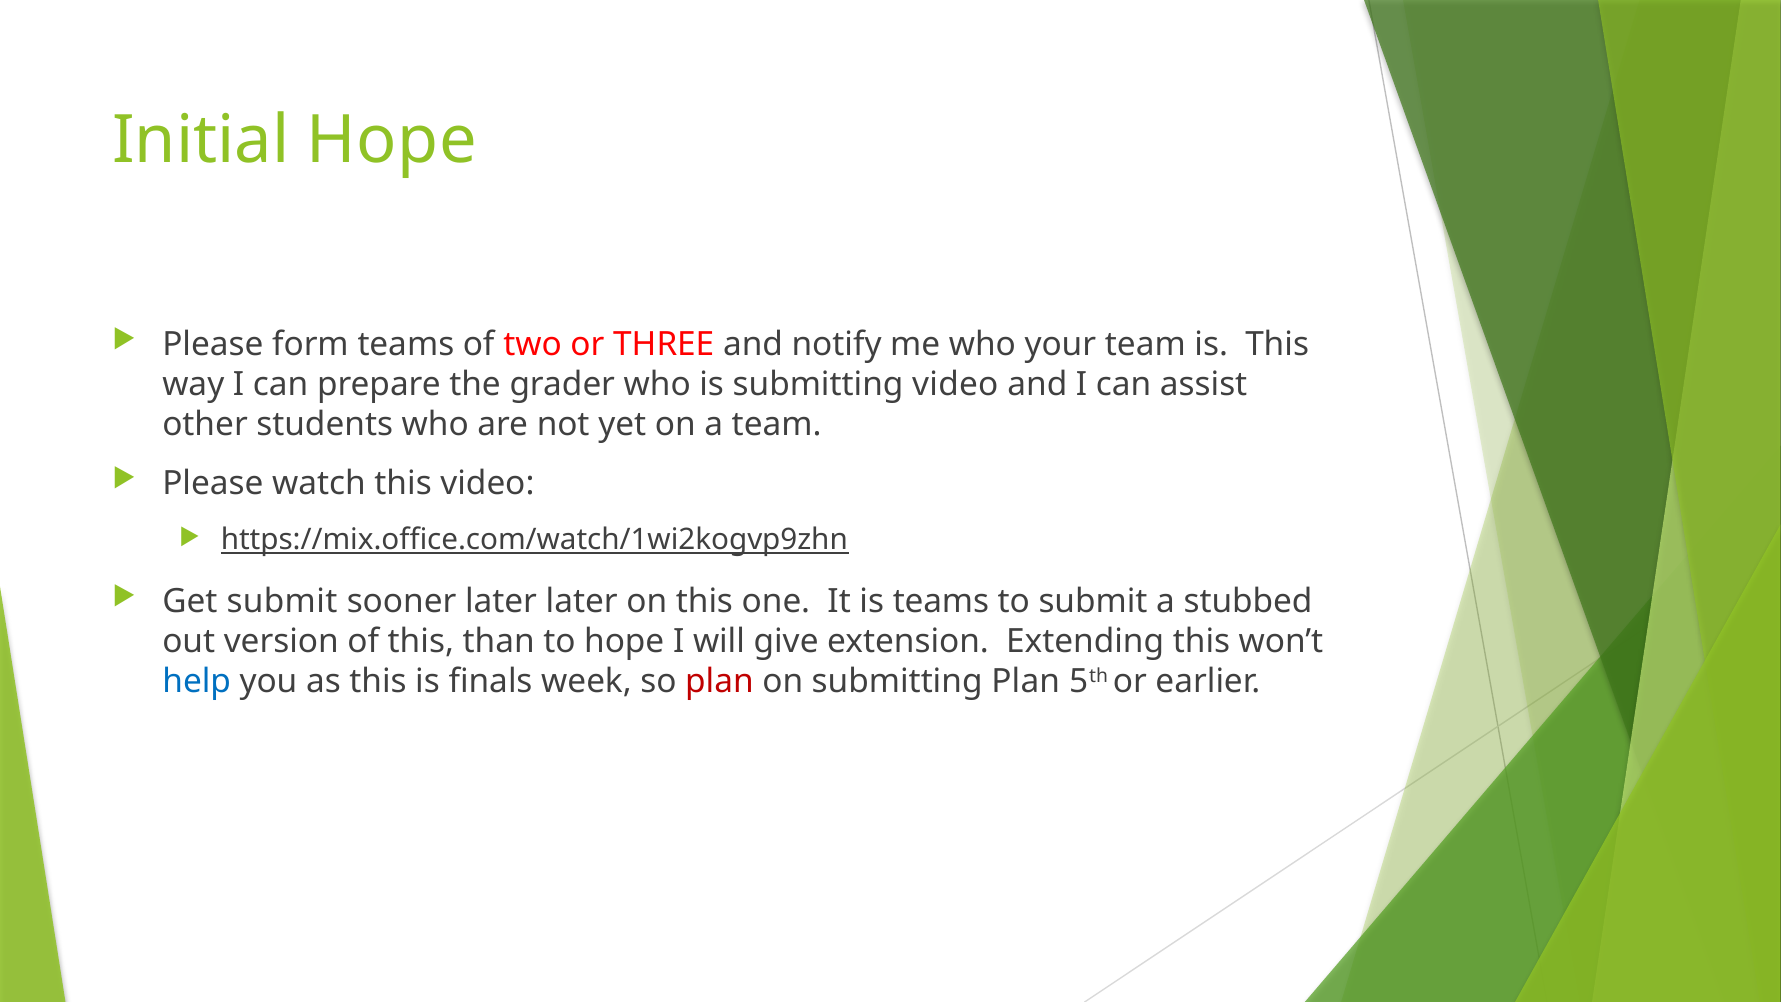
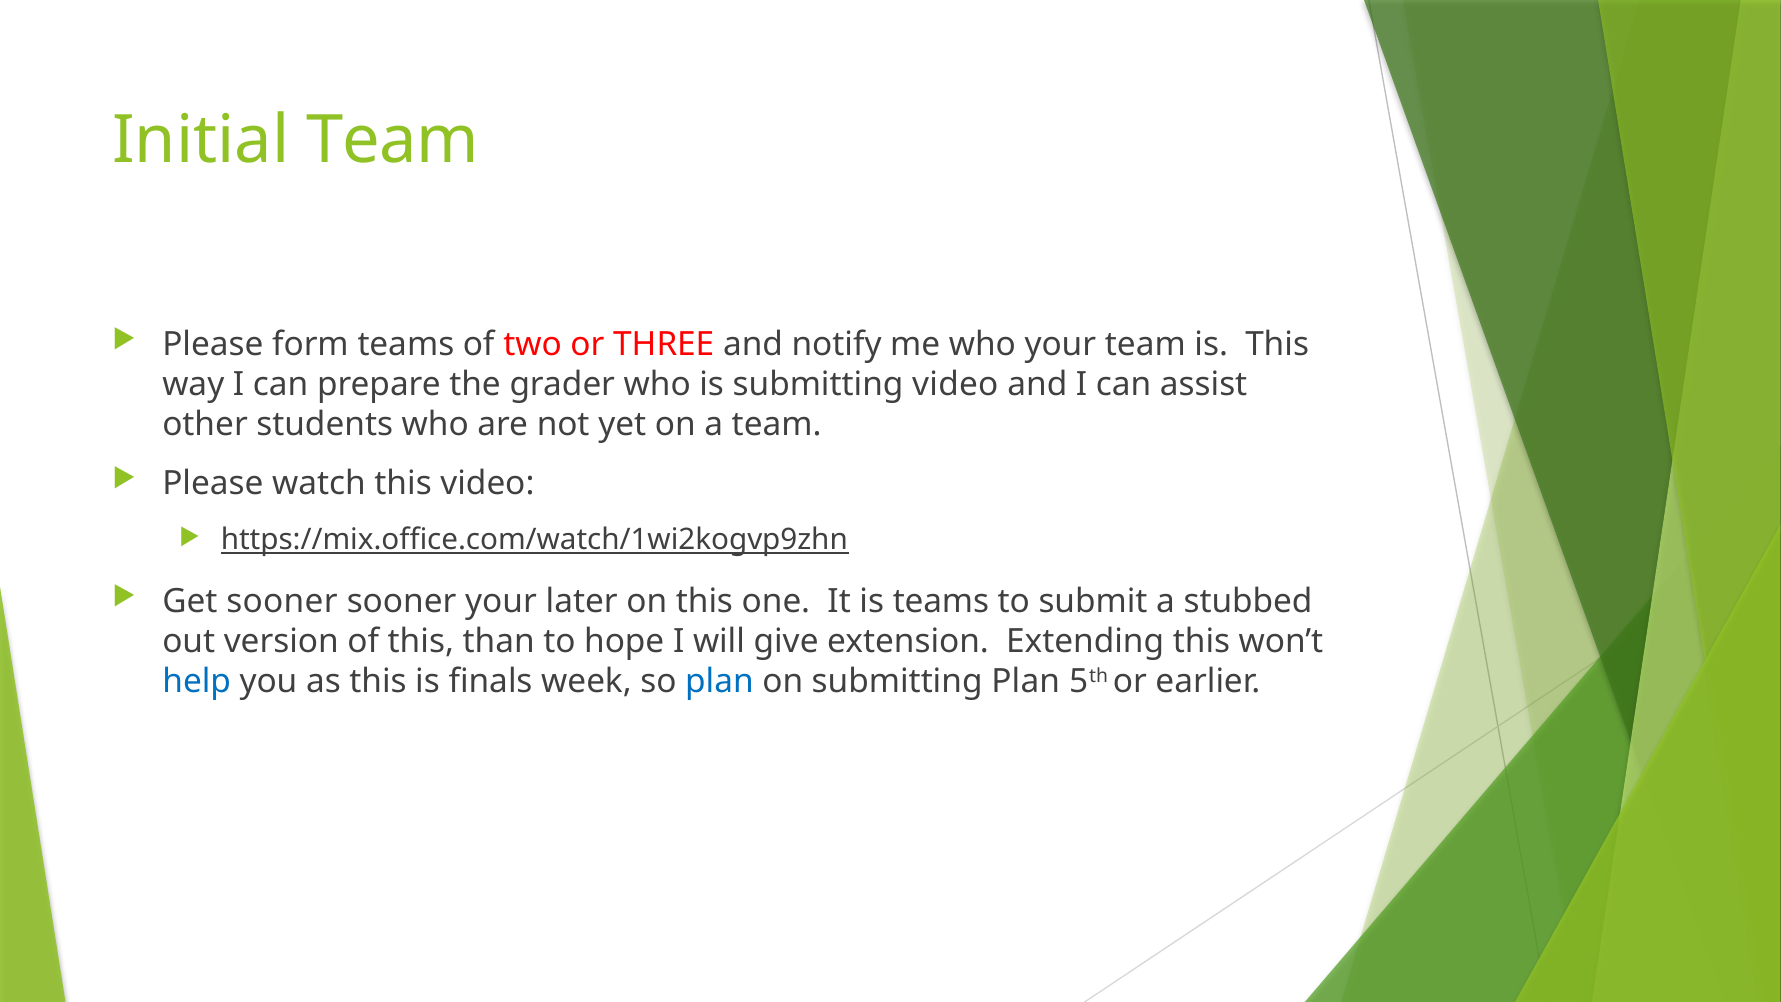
Initial Hope: Hope -> Team
Get submit: submit -> sooner
sooner later: later -> your
plan at (719, 681) colour: red -> blue
